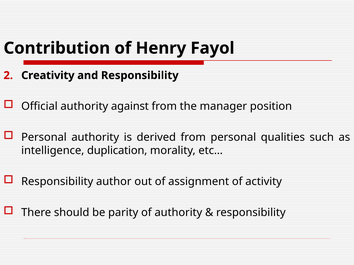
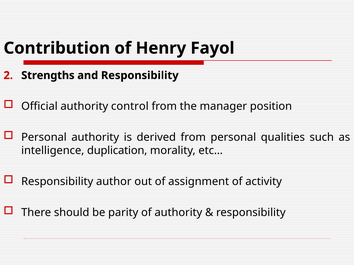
Creativity: Creativity -> Strengths
against: against -> control
